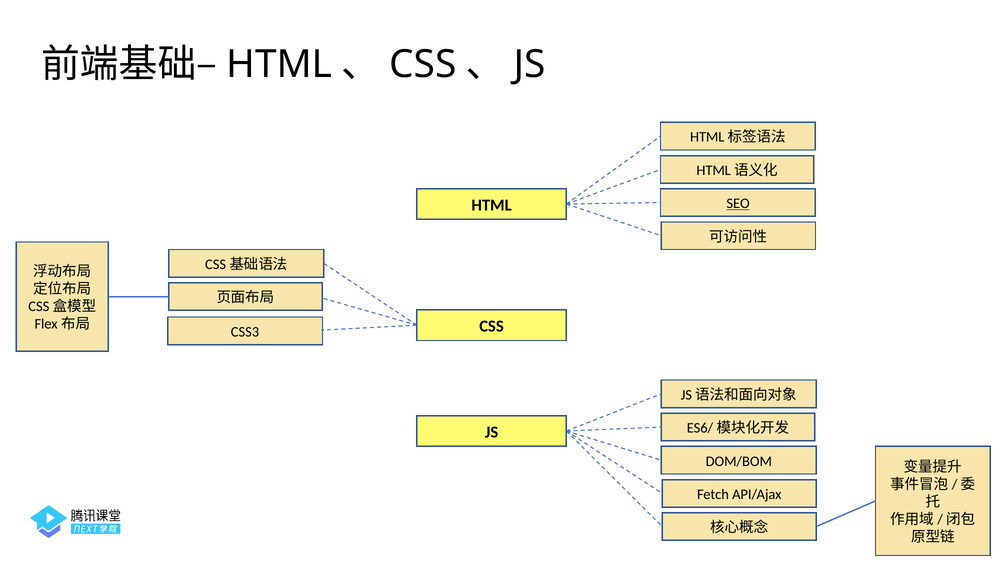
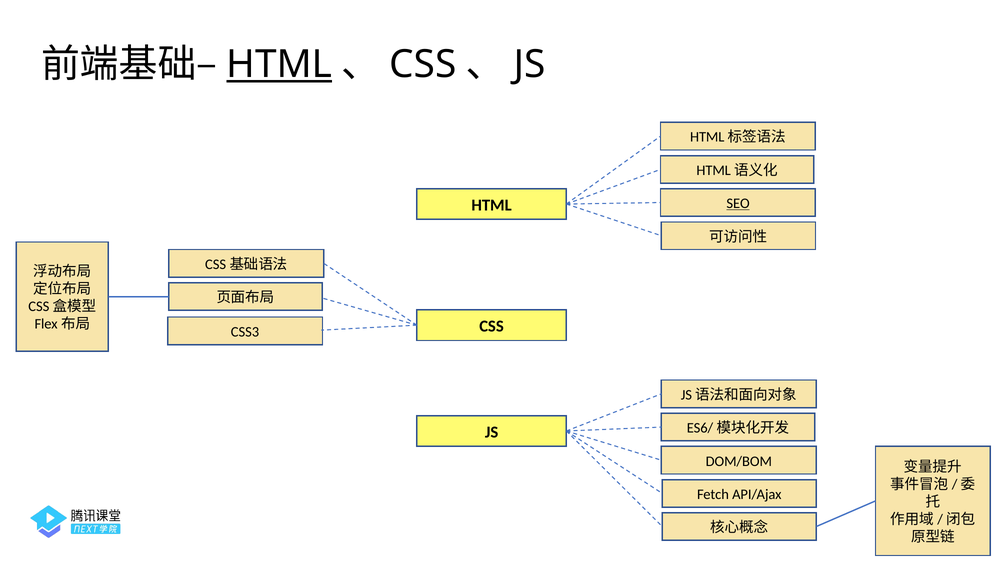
HTML at (279, 64) underline: none -> present
